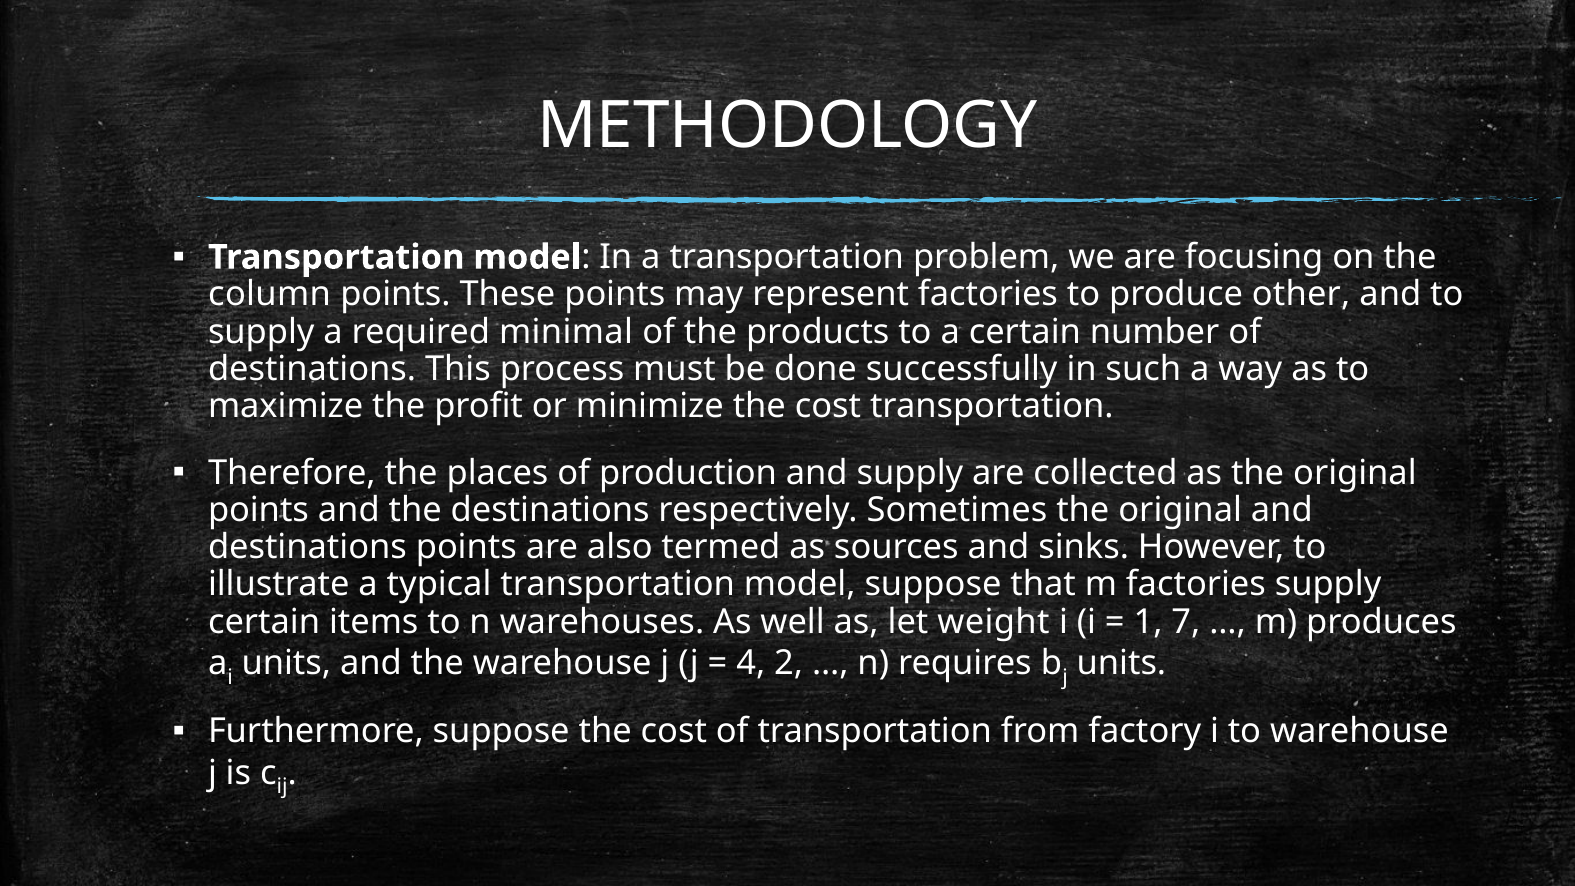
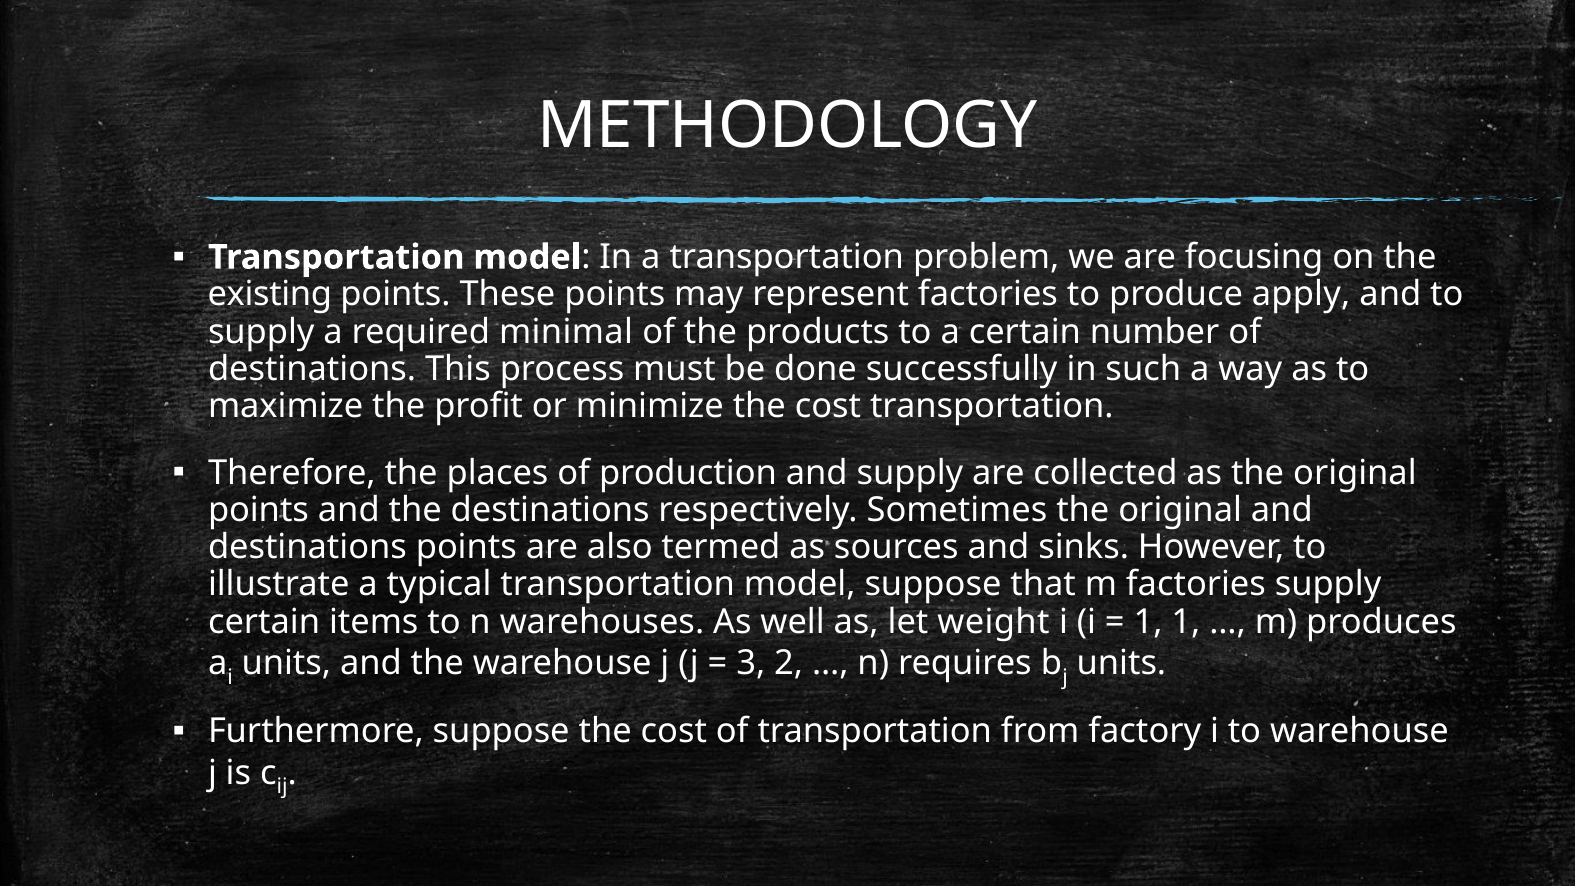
column: column -> existing
other: other -> apply
1 7: 7 -> 1
4: 4 -> 3
